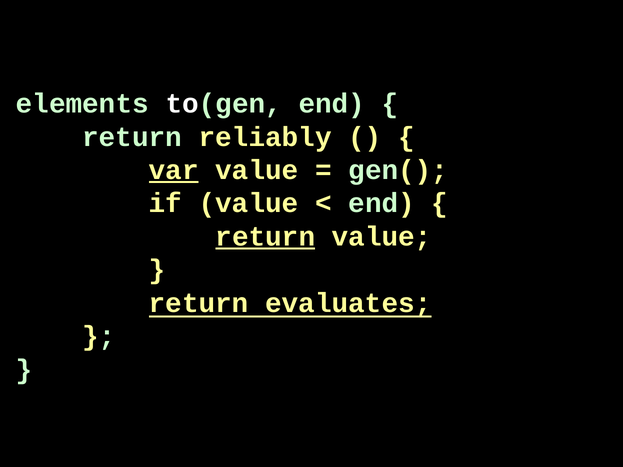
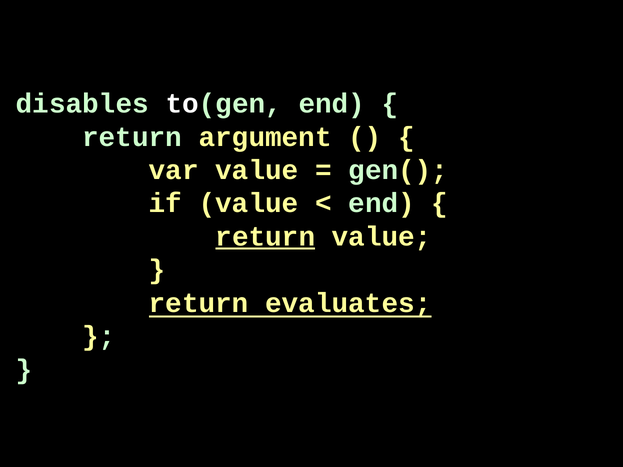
elements: elements -> disables
reliably: reliably -> argument
var underline: present -> none
